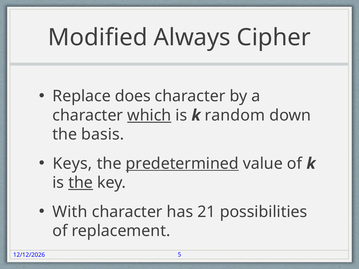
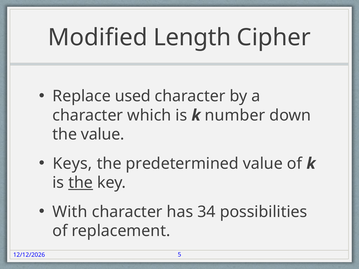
Always: Always -> Length
does: does -> used
which underline: present -> none
random: random -> number
the basis: basis -> value
predetermined underline: present -> none
21: 21 -> 34
